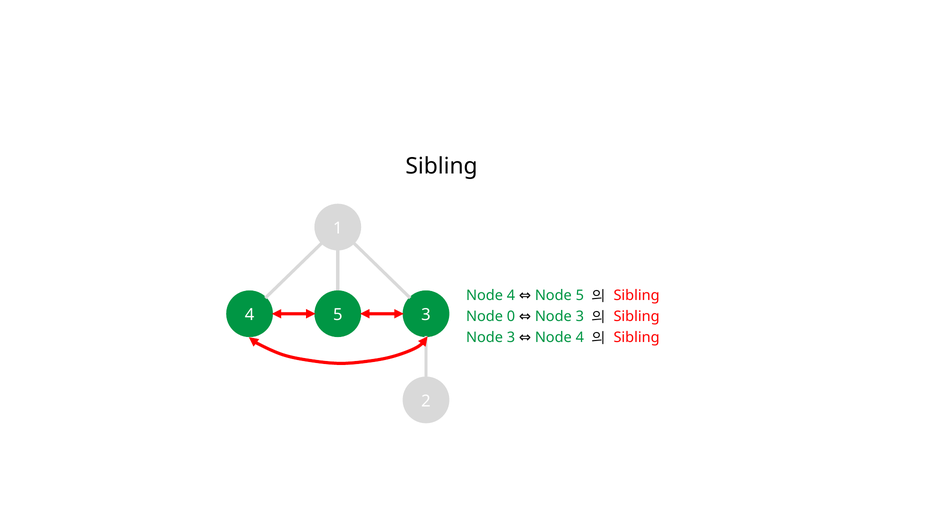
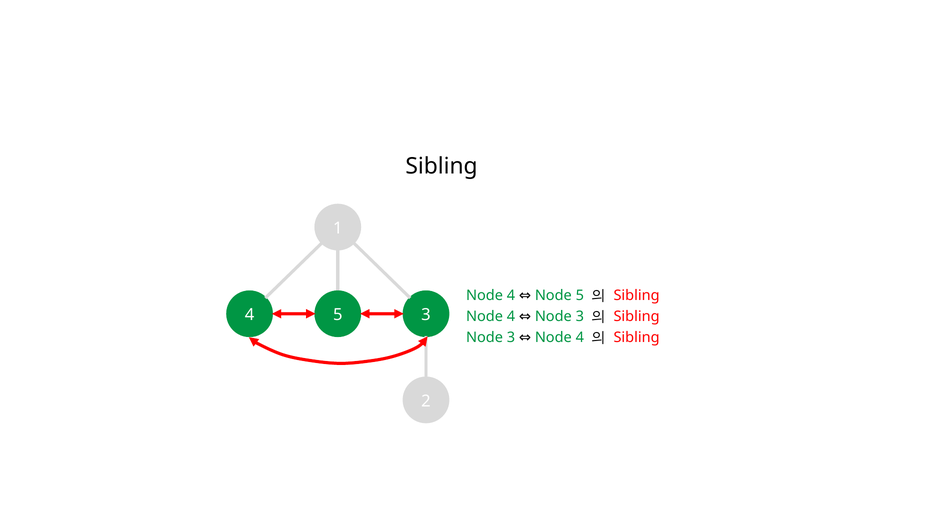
0 at (511, 317): 0 -> 4
